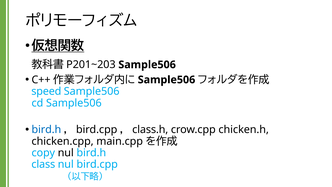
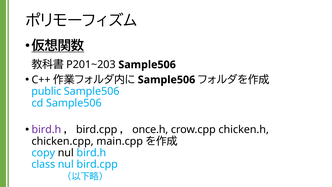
speed: speed -> public
bird.h at (46, 129) colour: blue -> purple
class.h: class.h -> once.h
